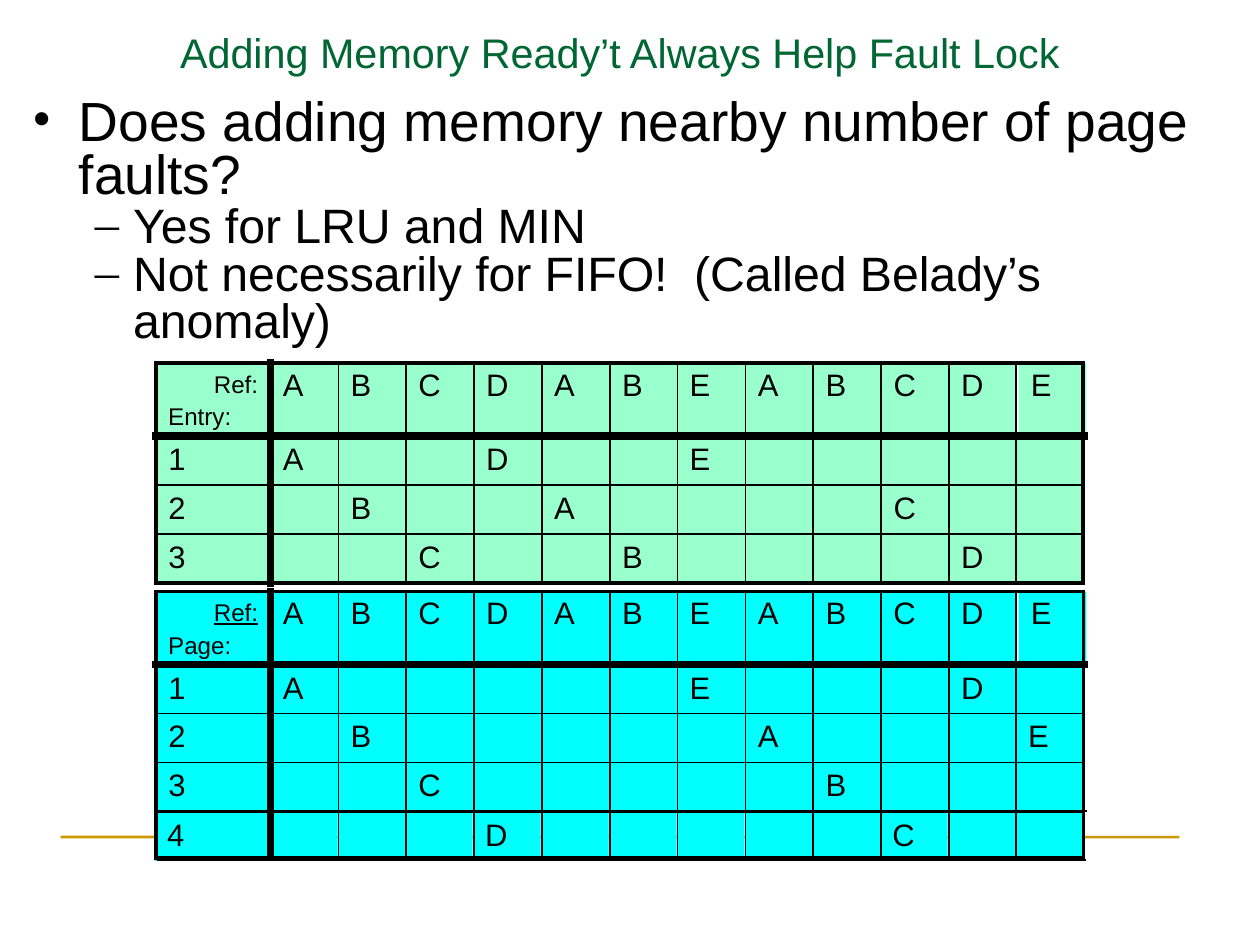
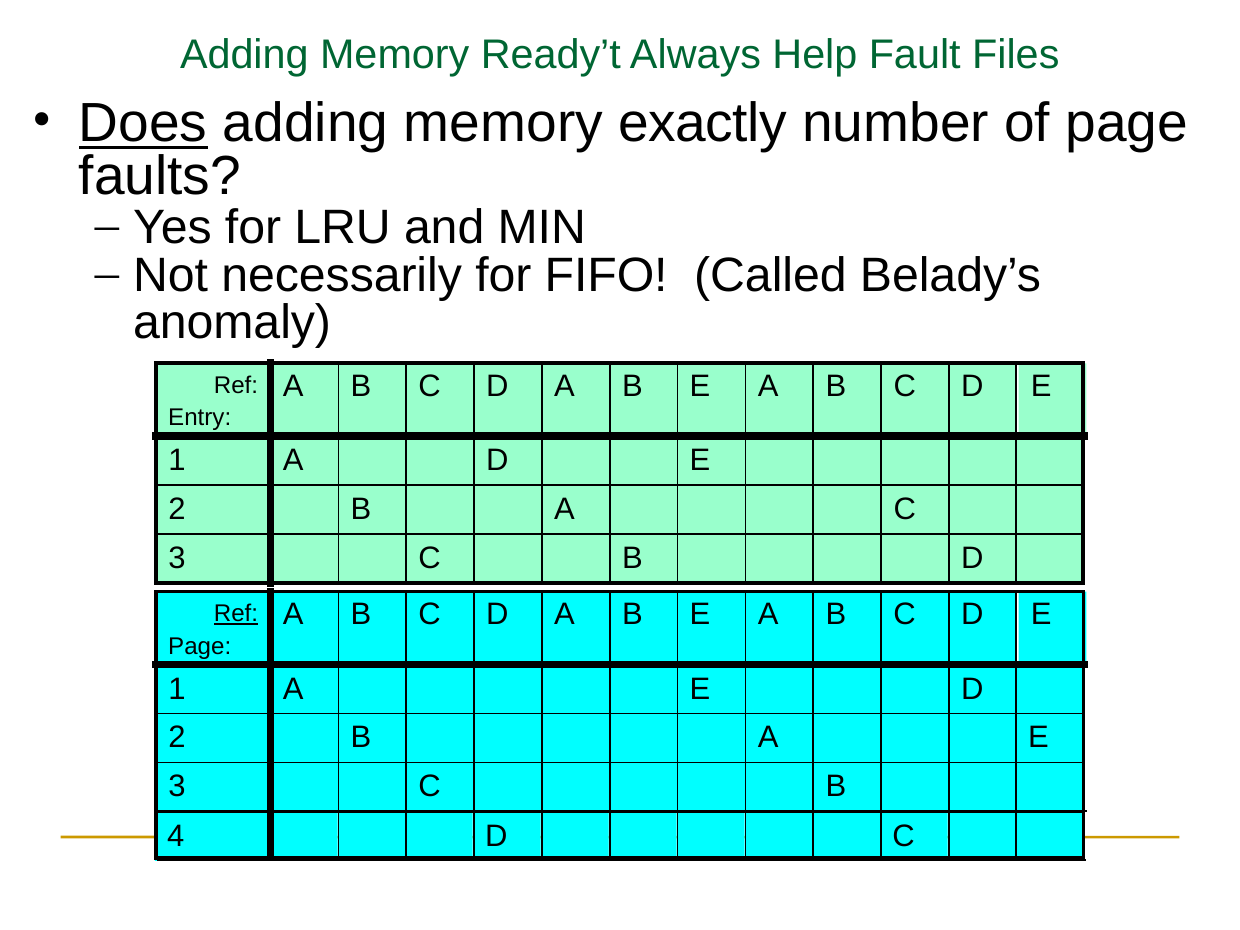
Lock: Lock -> Files
Does underline: none -> present
nearby: nearby -> exactly
